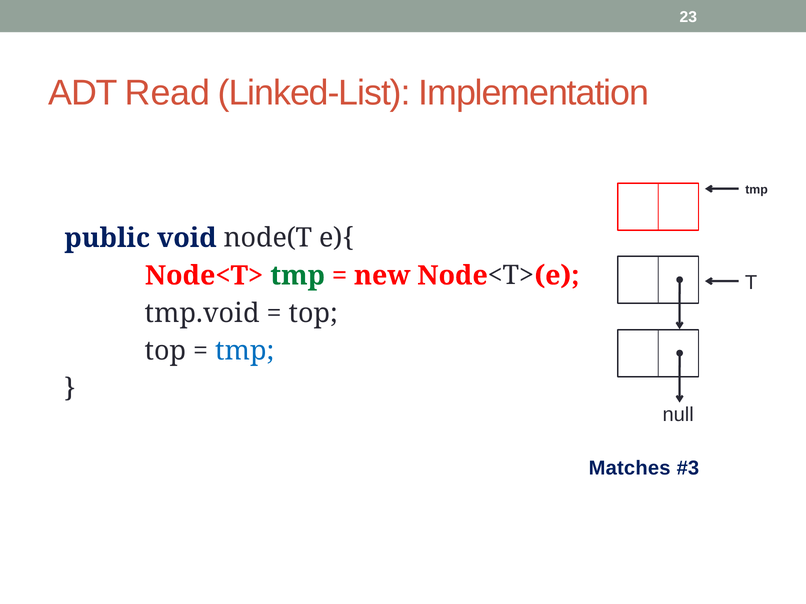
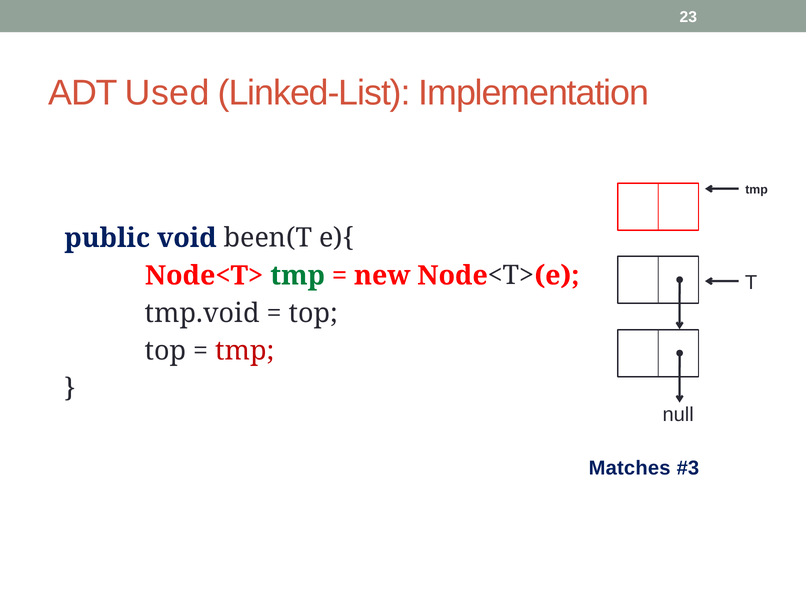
Read: Read -> Used
node(T: node(T -> been(T
tmp at (245, 351) colour: blue -> red
